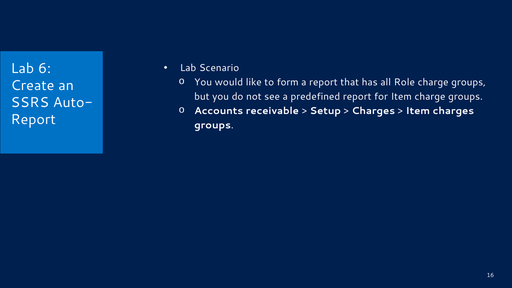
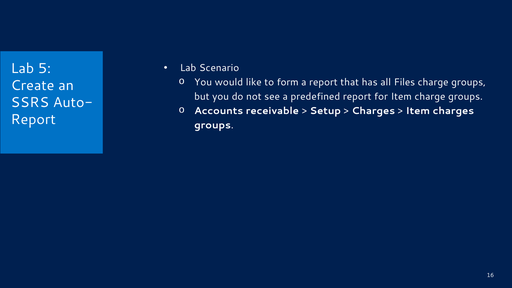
6: 6 -> 5
Role: Role -> Files
